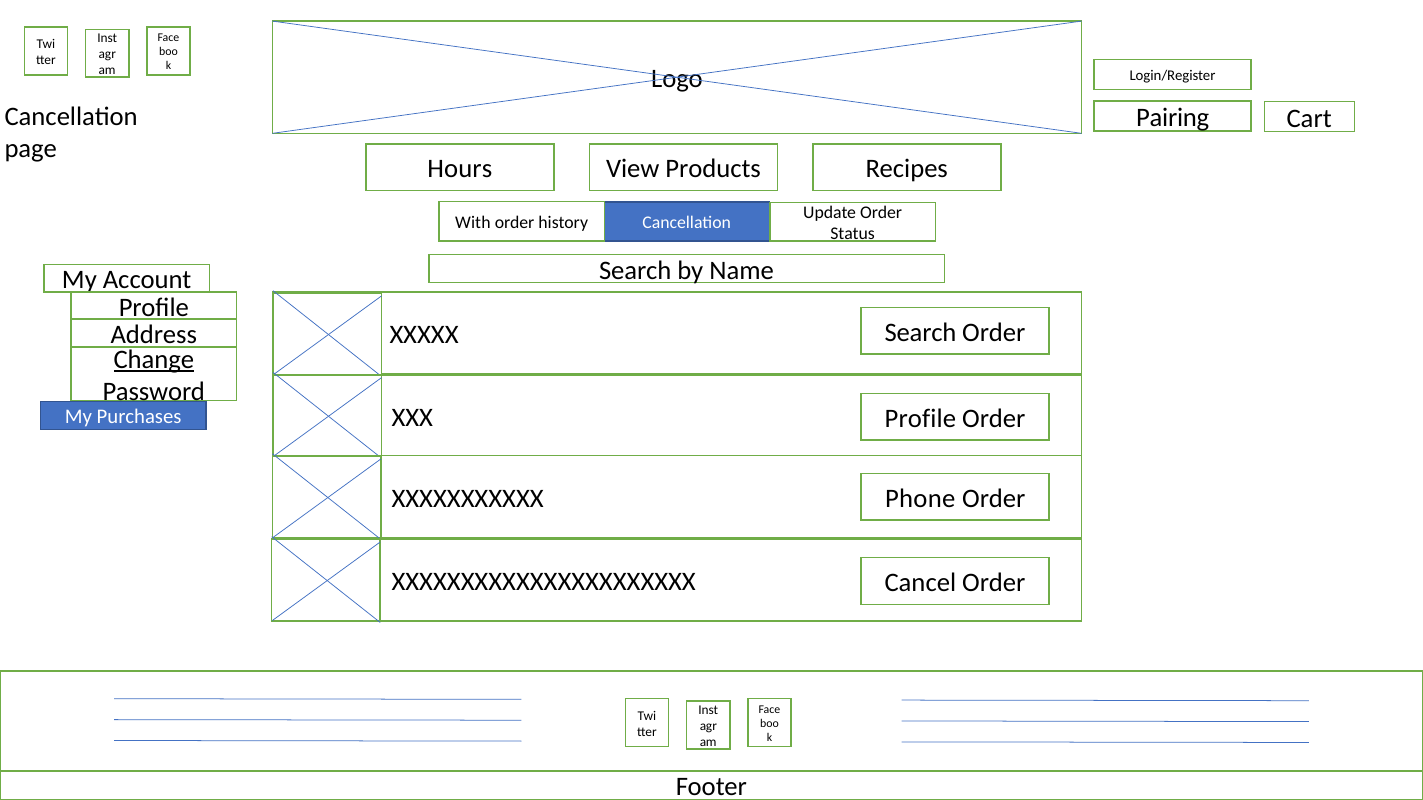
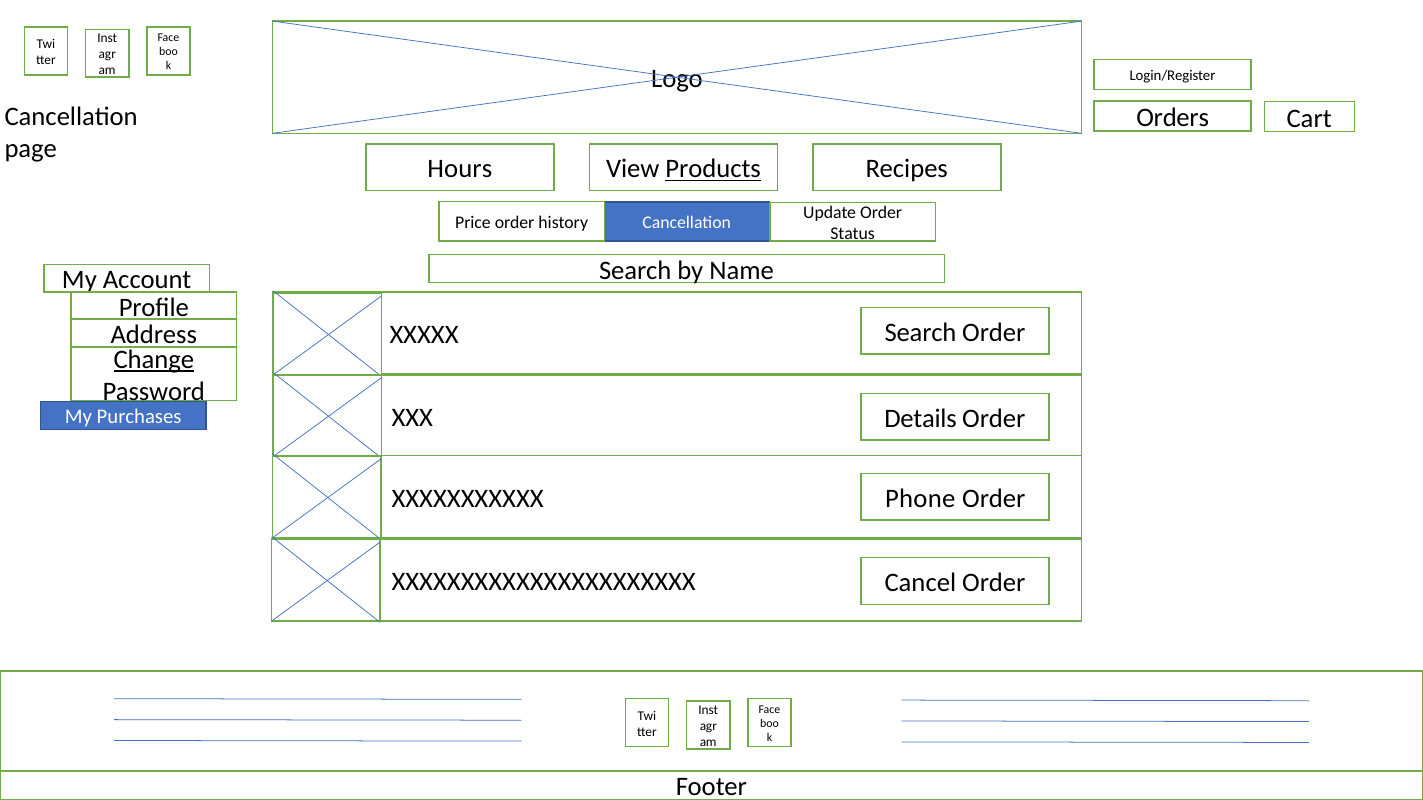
Pairing: Pairing -> Orders
Products underline: none -> present
With: With -> Price
Profile at (920, 419): Profile -> Details
